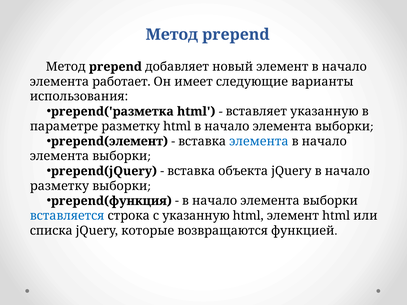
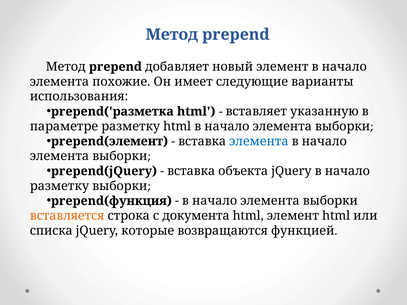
работает: работает -> похожие
вставляется colour: blue -> orange
с указанную: указанную -> документа
